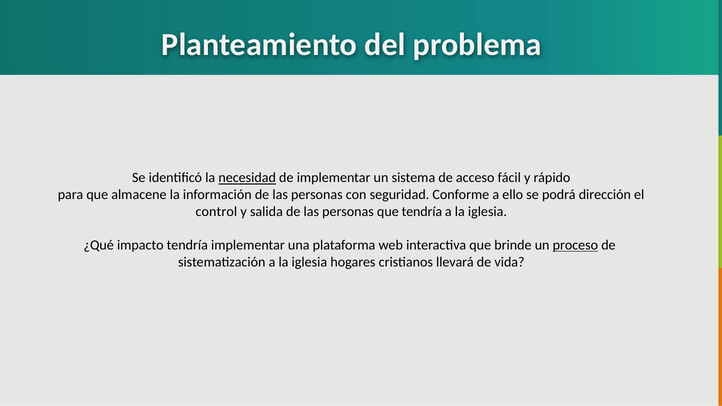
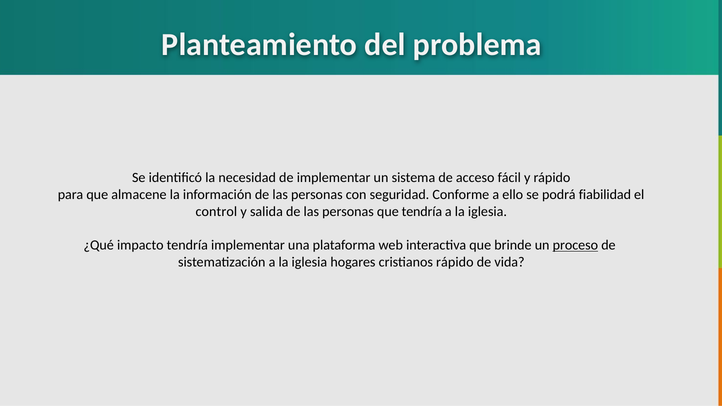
necesidad underline: present -> none
dirección: dirección -> fiabilidad
cristianos llevará: llevará -> rápido
